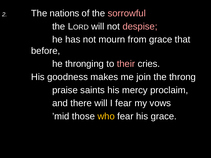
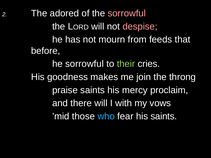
nations: nations -> adored
from grace: grace -> feeds
he thronging: thronging -> sorrowful
their colour: pink -> light green
I fear: fear -> with
who colour: yellow -> light blue
his grace: grace -> saints
